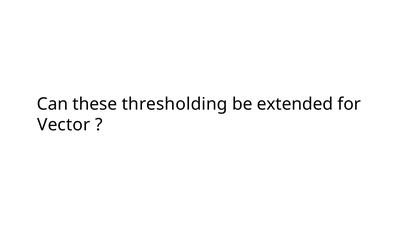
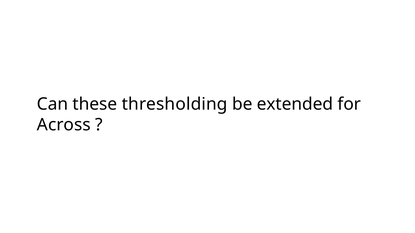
Vector: Vector -> Across
